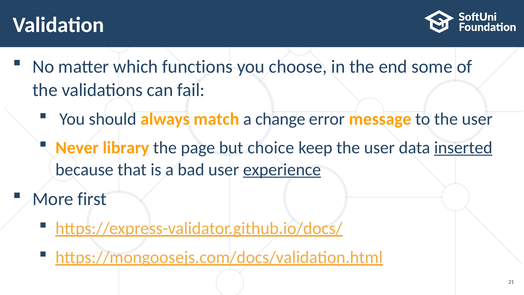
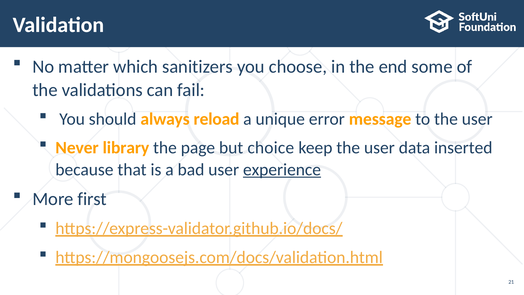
functions: functions -> sanitizers
match: match -> reload
change: change -> unique
inserted underline: present -> none
